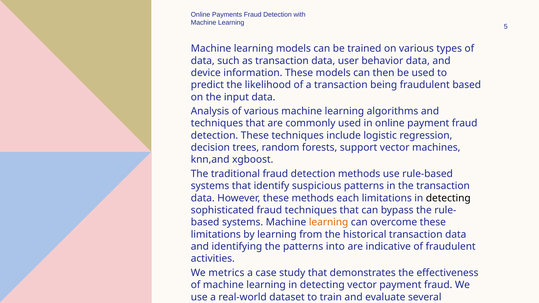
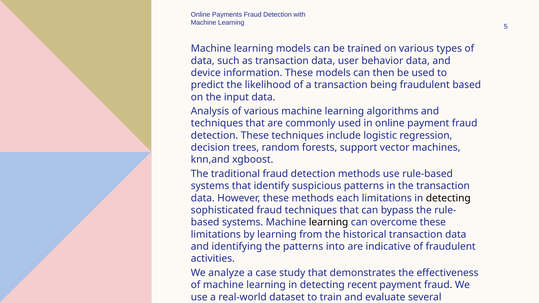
learning at (329, 222) colour: orange -> black
metrics: metrics -> analyze
detecting vector: vector -> recent
